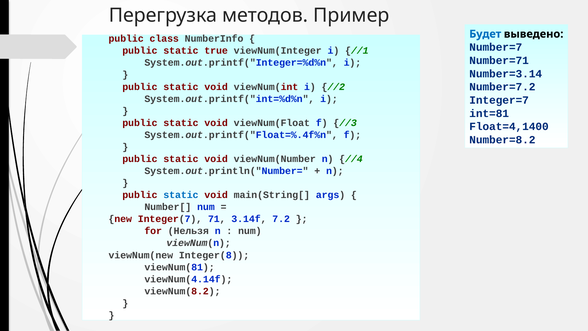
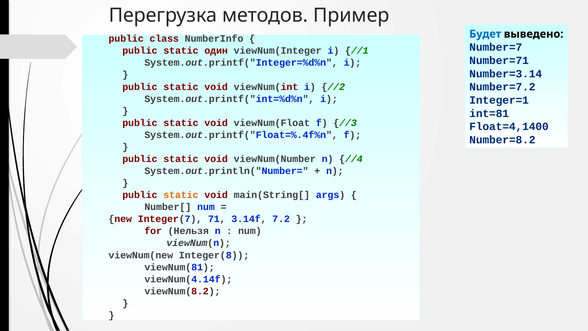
true: true -> один
Integer=7: Integer=7 -> Integer=1
static at (181, 195) colour: blue -> orange
